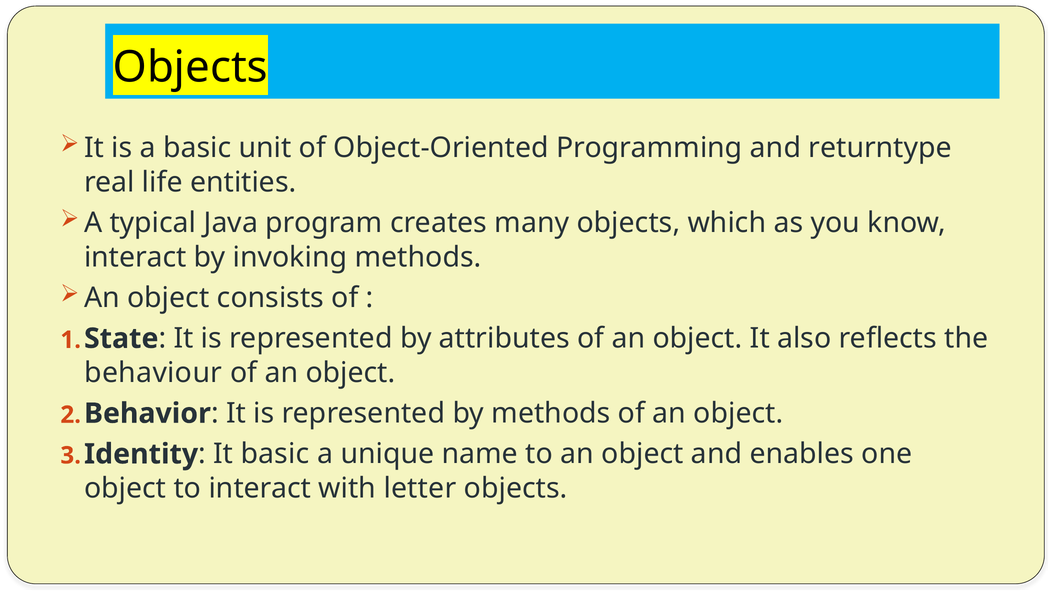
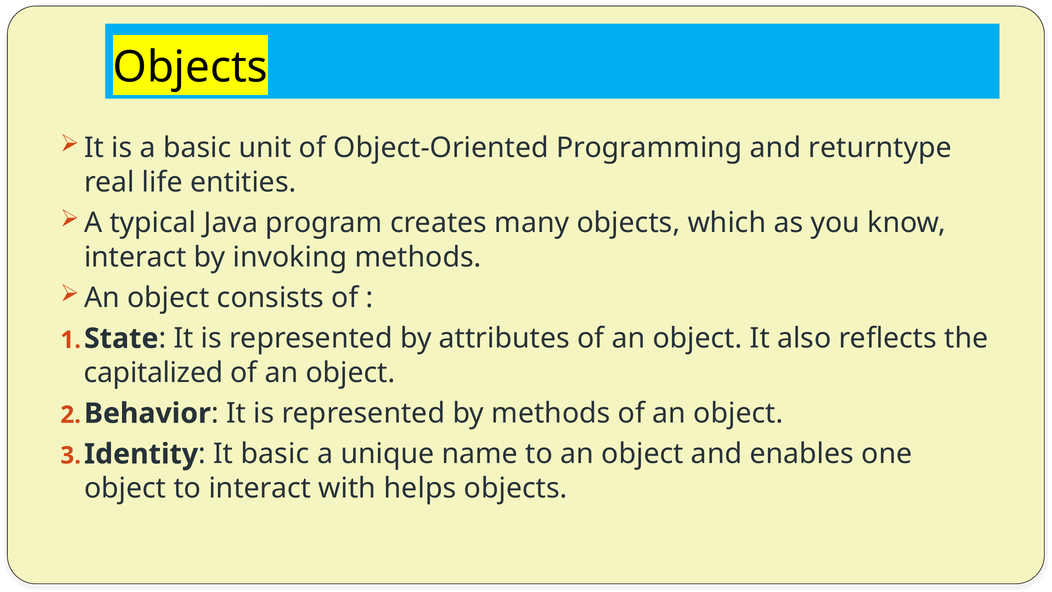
behaviour: behaviour -> capitalized
letter: letter -> helps
